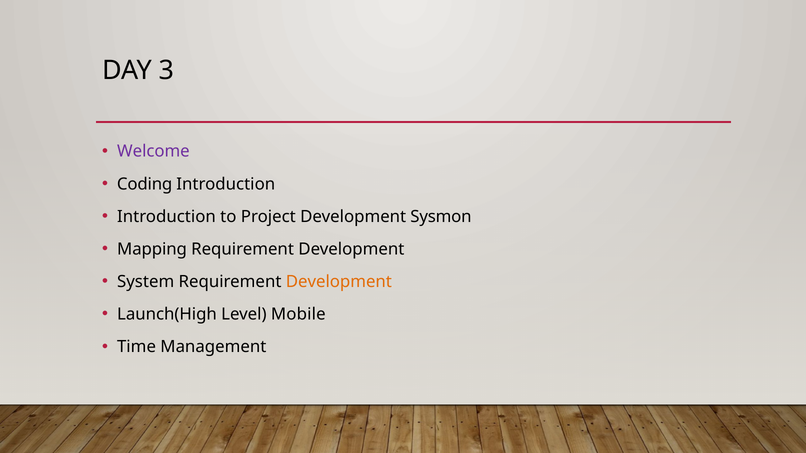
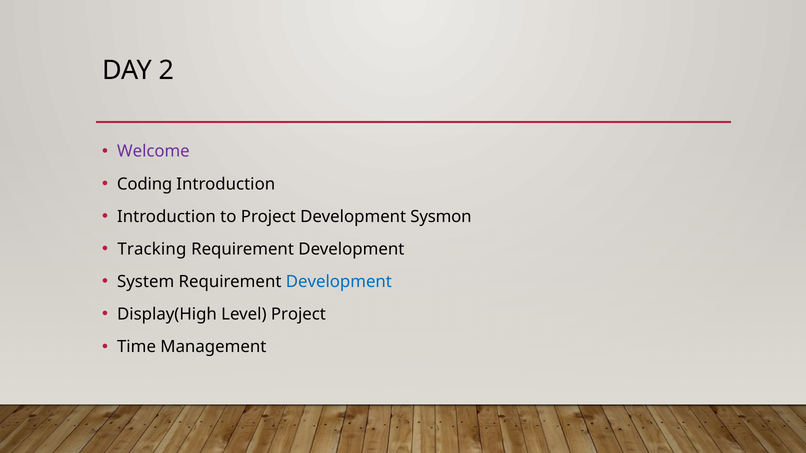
3: 3 -> 2
Mapping: Mapping -> Tracking
Development at (339, 282) colour: orange -> blue
Launch(High: Launch(High -> Display(High
Level Mobile: Mobile -> Project
